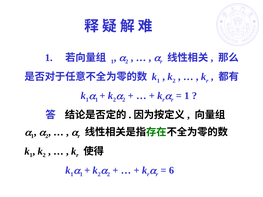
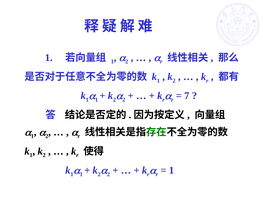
1 at (187, 96): 1 -> 7
6 at (171, 171): 6 -> 1
